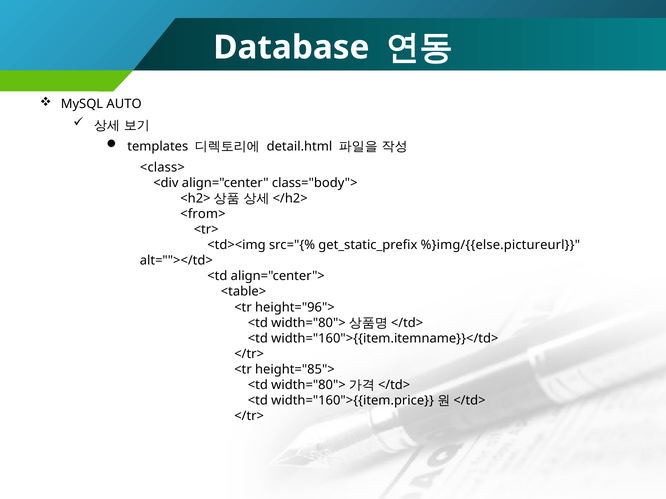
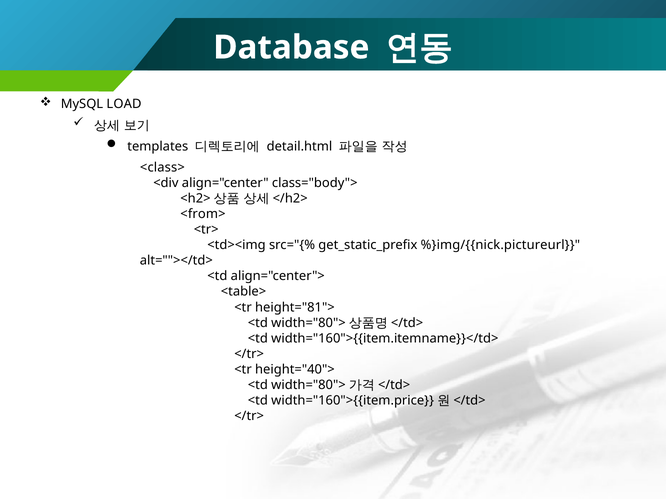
AUTO: AUTO -> LOAD
%}img/{{else.pictureurl: %}img/{{else.pictureurl -> %}img/{{nick.pictureurl
height="96">: height="96"> -> height="81">
height="85">: height="85"> -> height="40">
